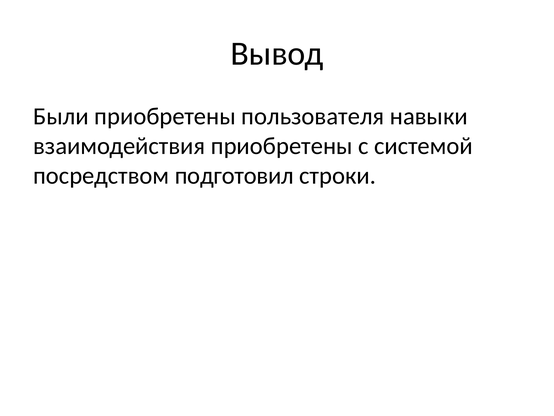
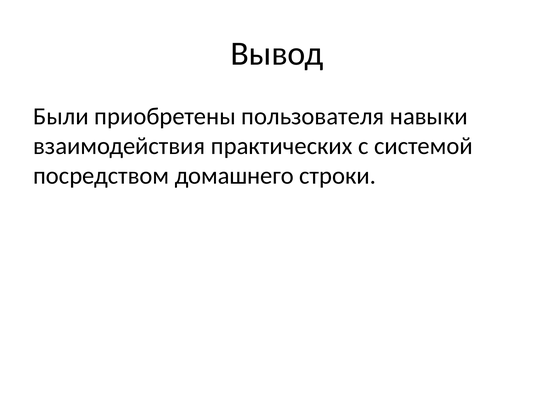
взаимодействия приобретены: приобретены -> практических
подготовил: подготовил -> домашнего
